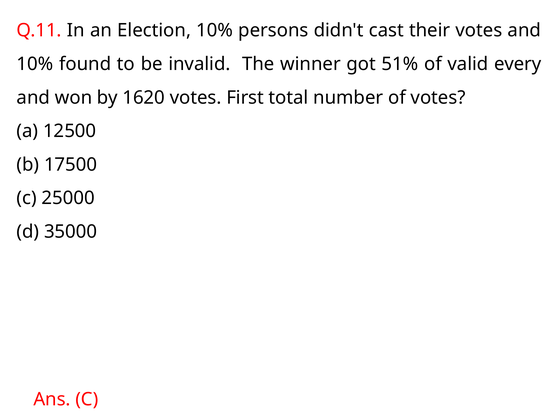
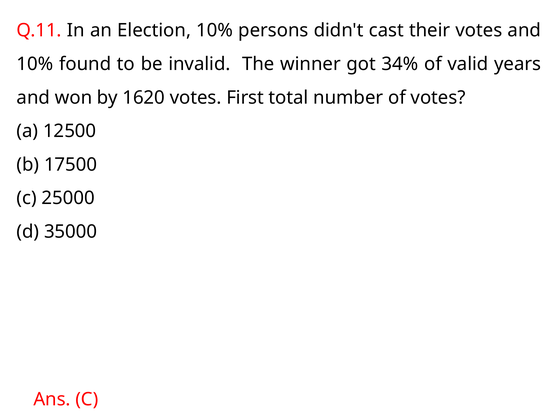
51%: 51% -> 34%
every: every -> years
